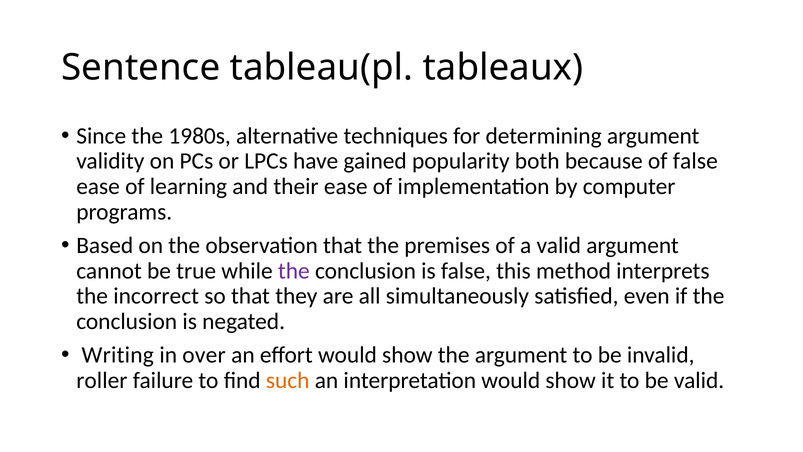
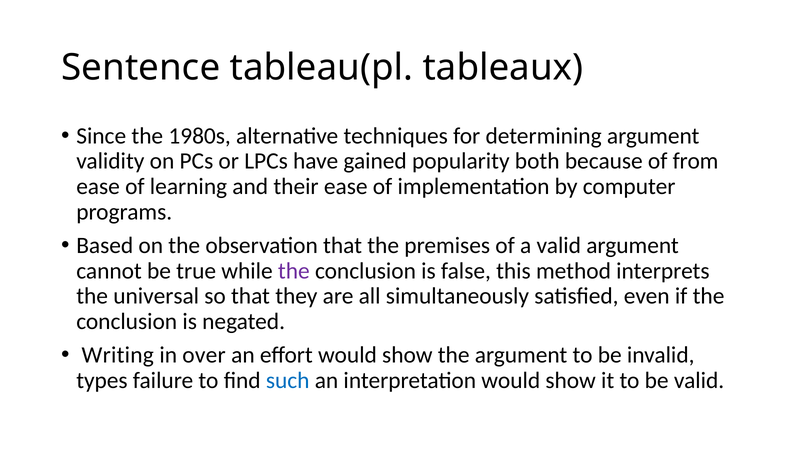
of false: false -> from
incorrect: incorrect -> universal
roller: roller -> types
such colour: orange -> blue
